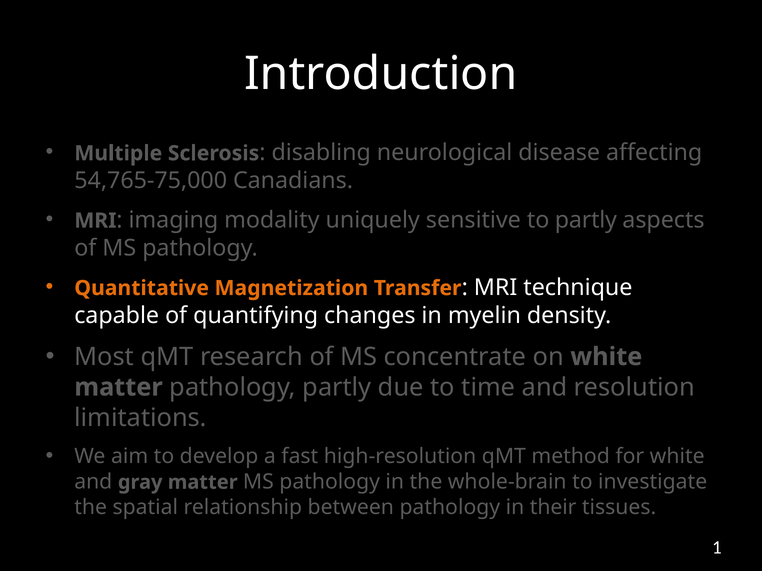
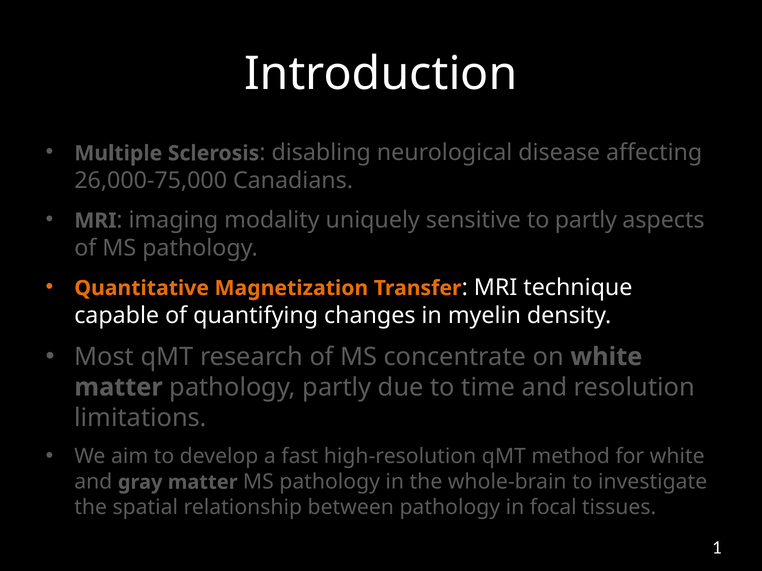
54,765-75,000: 54,765-75,000 -> 26,000-75,000
their: their -> focal
